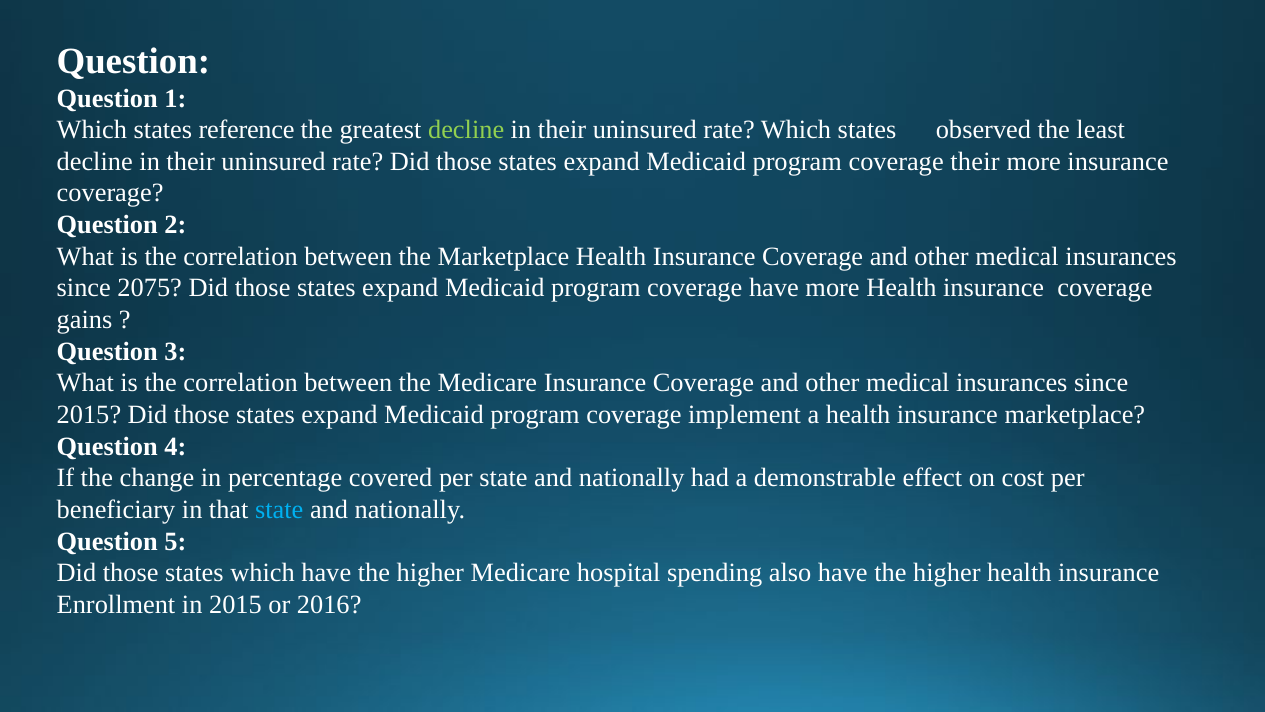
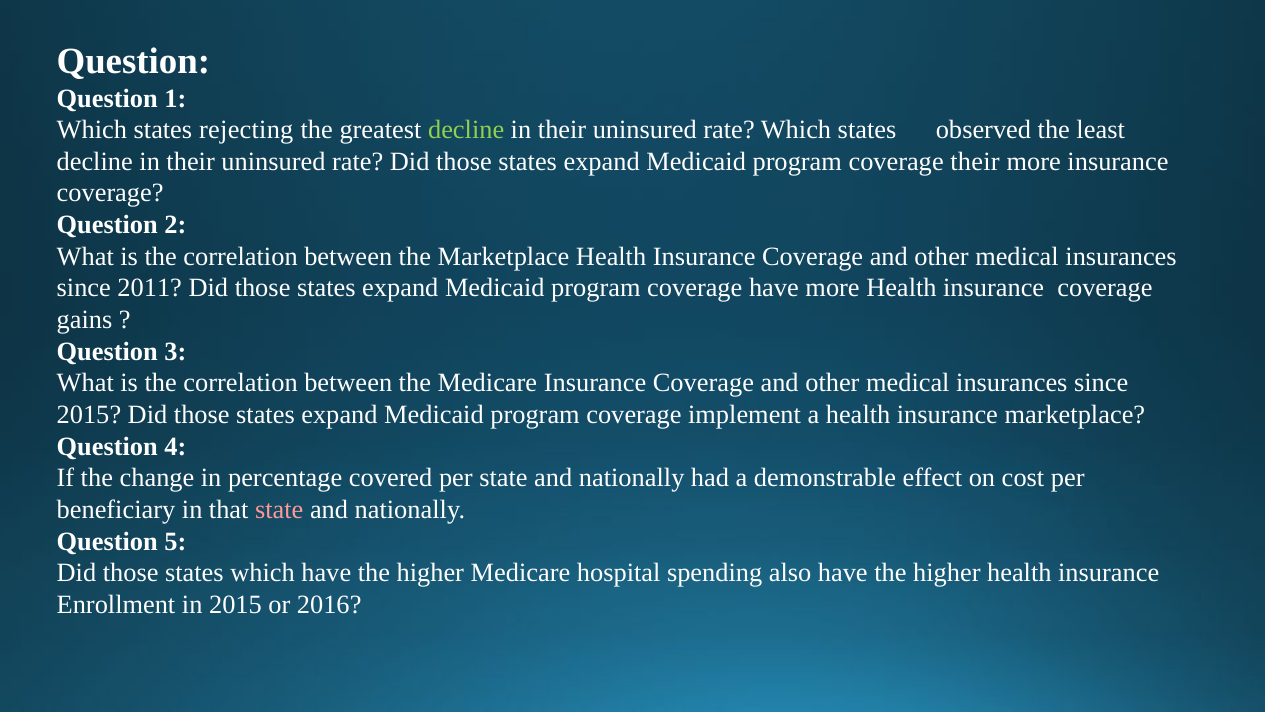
reference: reference -> rejecting
2075: 2075 -> 2011
state at (279, 510) colour: light blue -> pink
